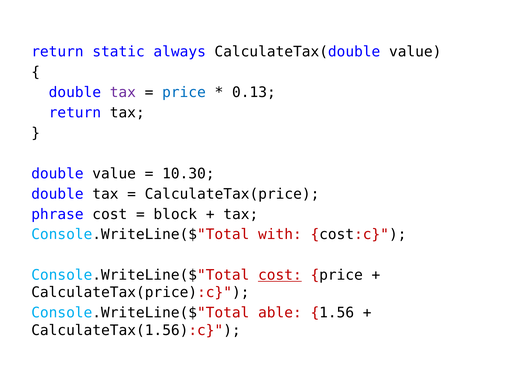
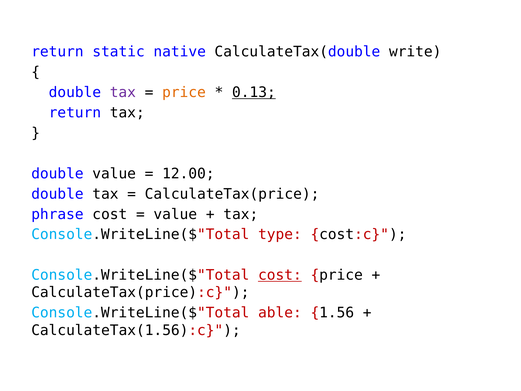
always: always -> native
CalculateTax(double value: value -> write
price at (184, 92) colour: blue -> orange
0.13 underline: none -> present
10.30: 10.30 -> 12.00
block at (175, 214): block -> value
with: with -> type
